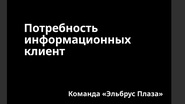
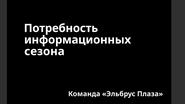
клиент: клиент -> сезона
